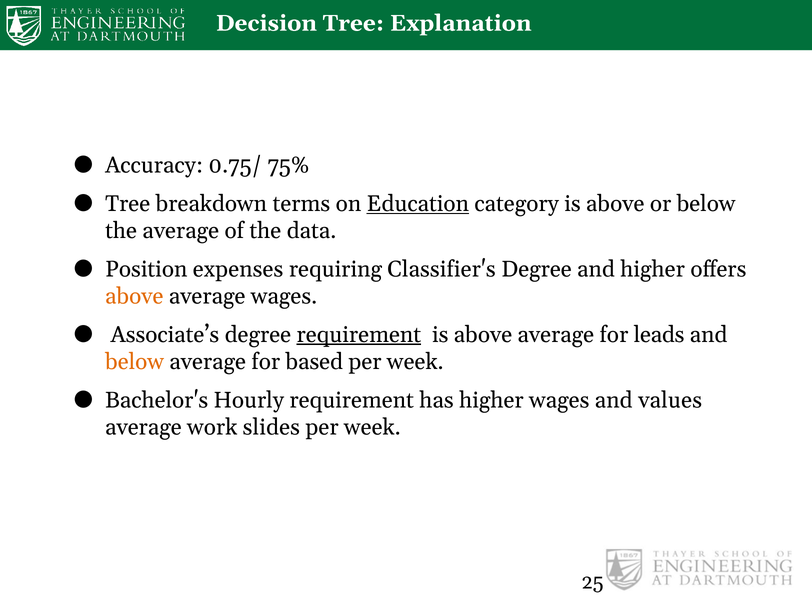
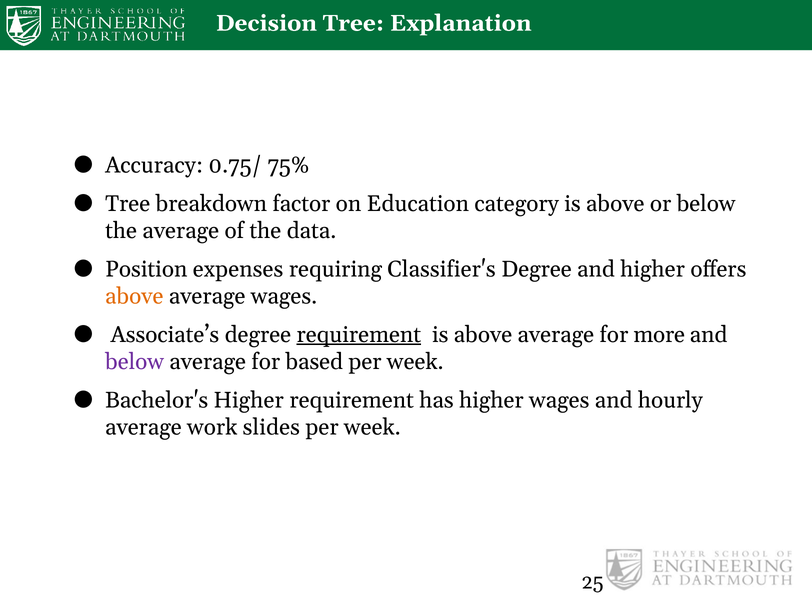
terms: terms -> factor
Education underline: present -> none
leads: leads -> more
below at (135, 362) colour: orange -> purple
Bachelor's Hourly: Hourly -> Higher
values: values -> hourly
